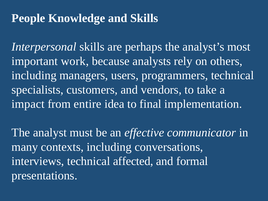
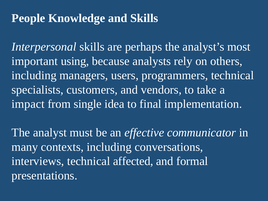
work: work -> using
entire: entire -> single
